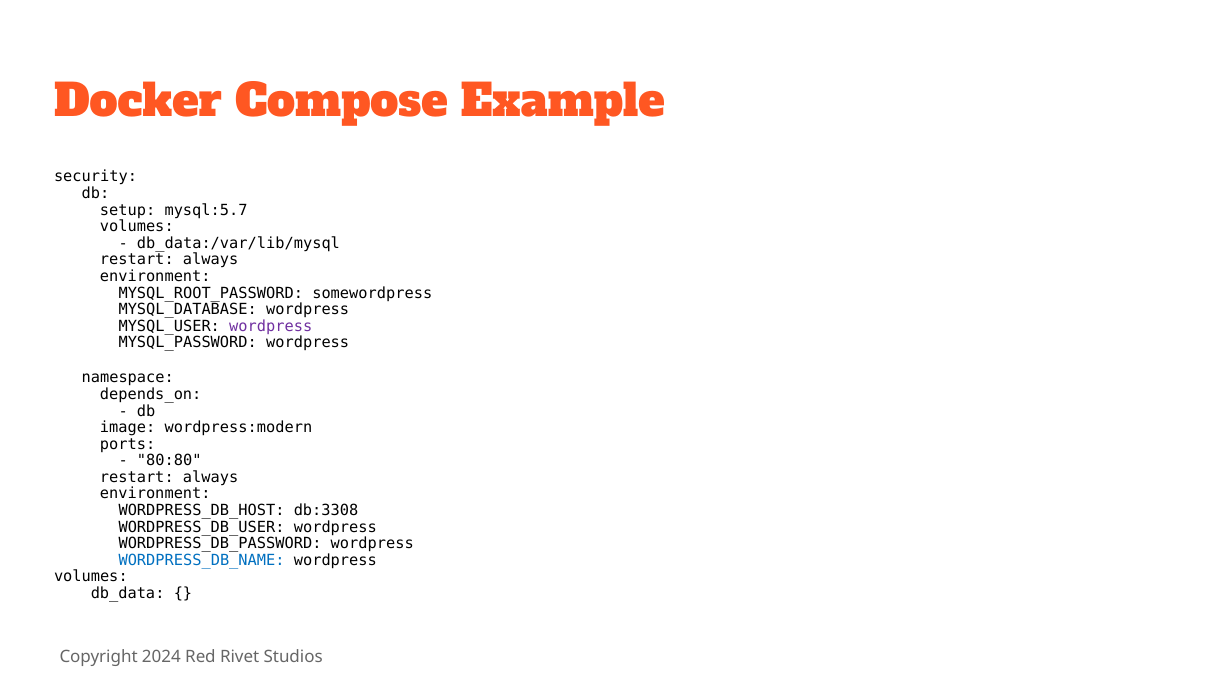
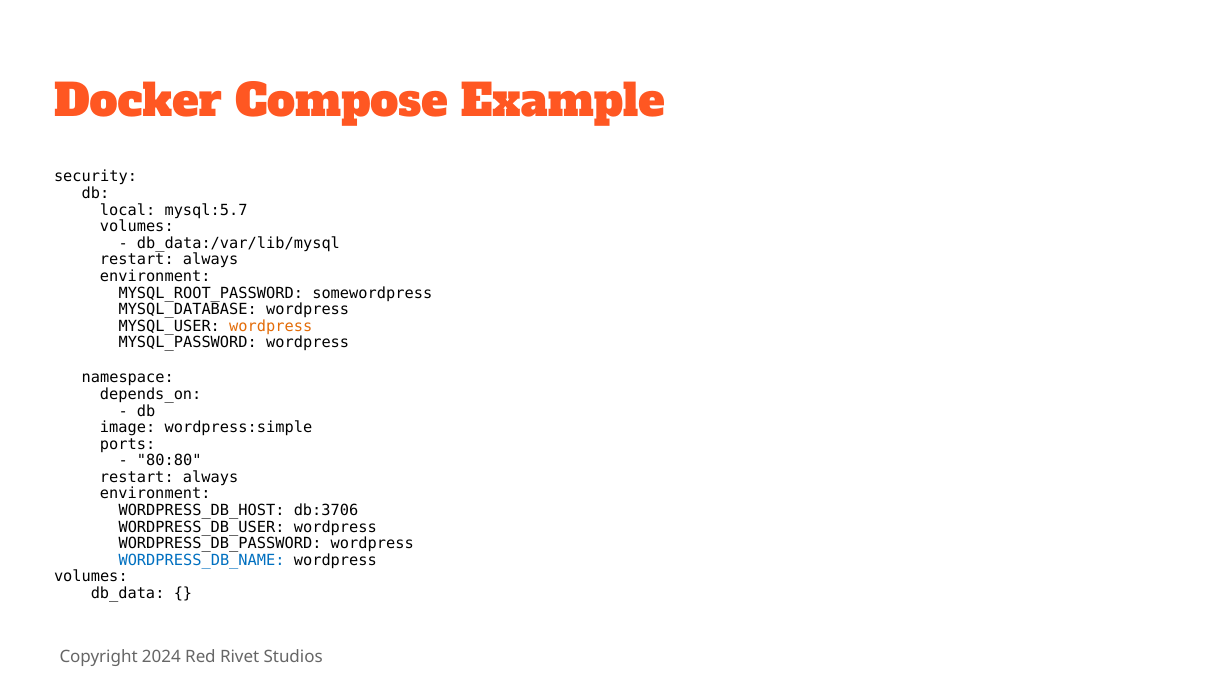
setup: setup -> local
wordpress at (271, 326) colour: purple -> orange
wordpress:modern: wordpress:modern -> wordpress:simple
db:3308: db:3308 -> db:3706
